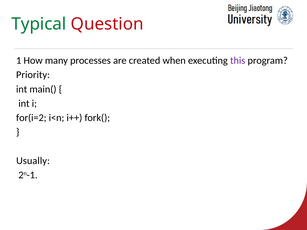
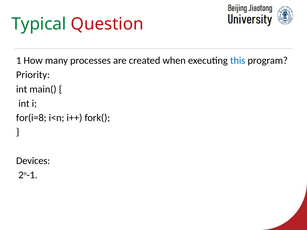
this colour: purple -> blue
for(i=2: for(i=2 -> for(i=8
Usually: Usually -> Devices
